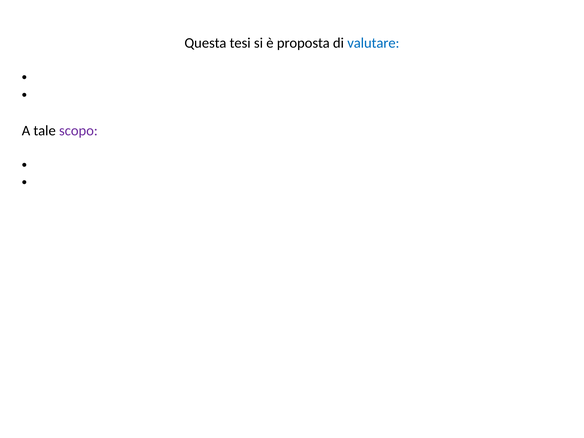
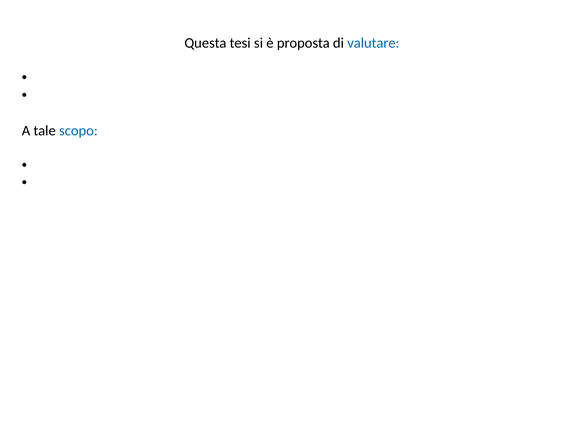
scopo colour: purple -> blue
